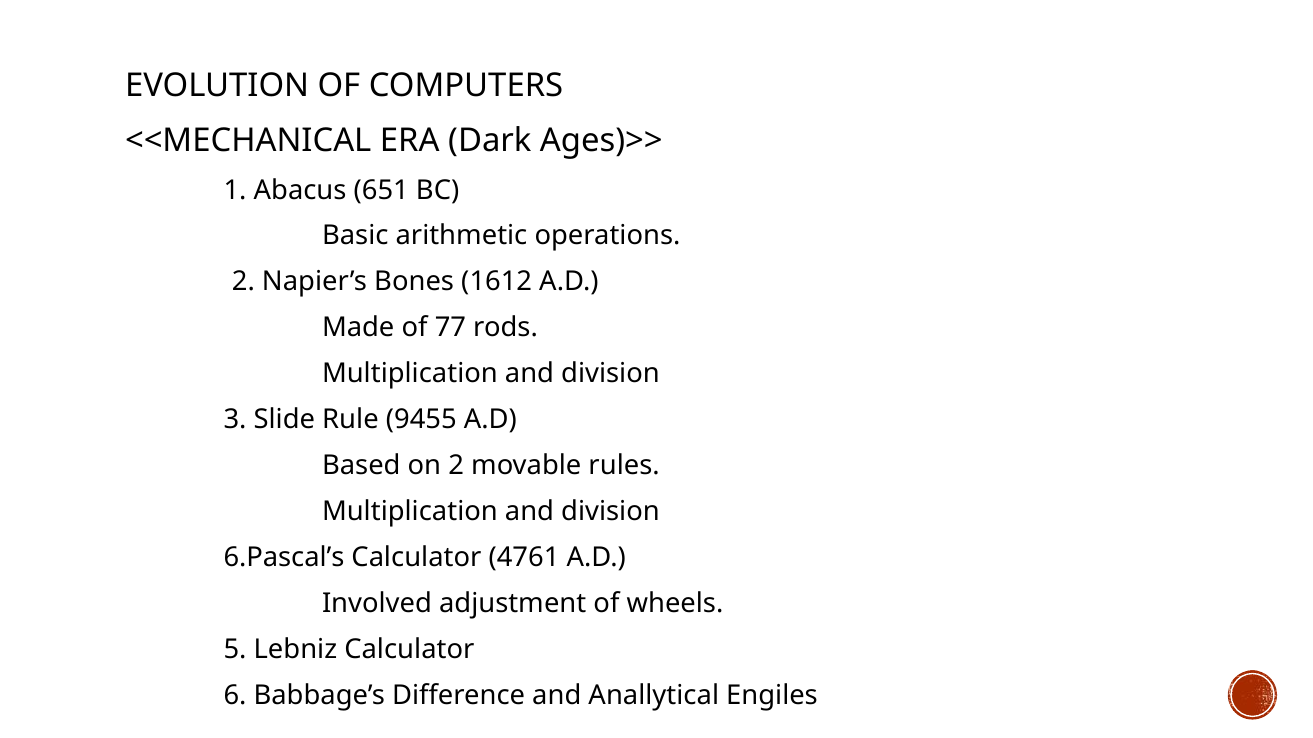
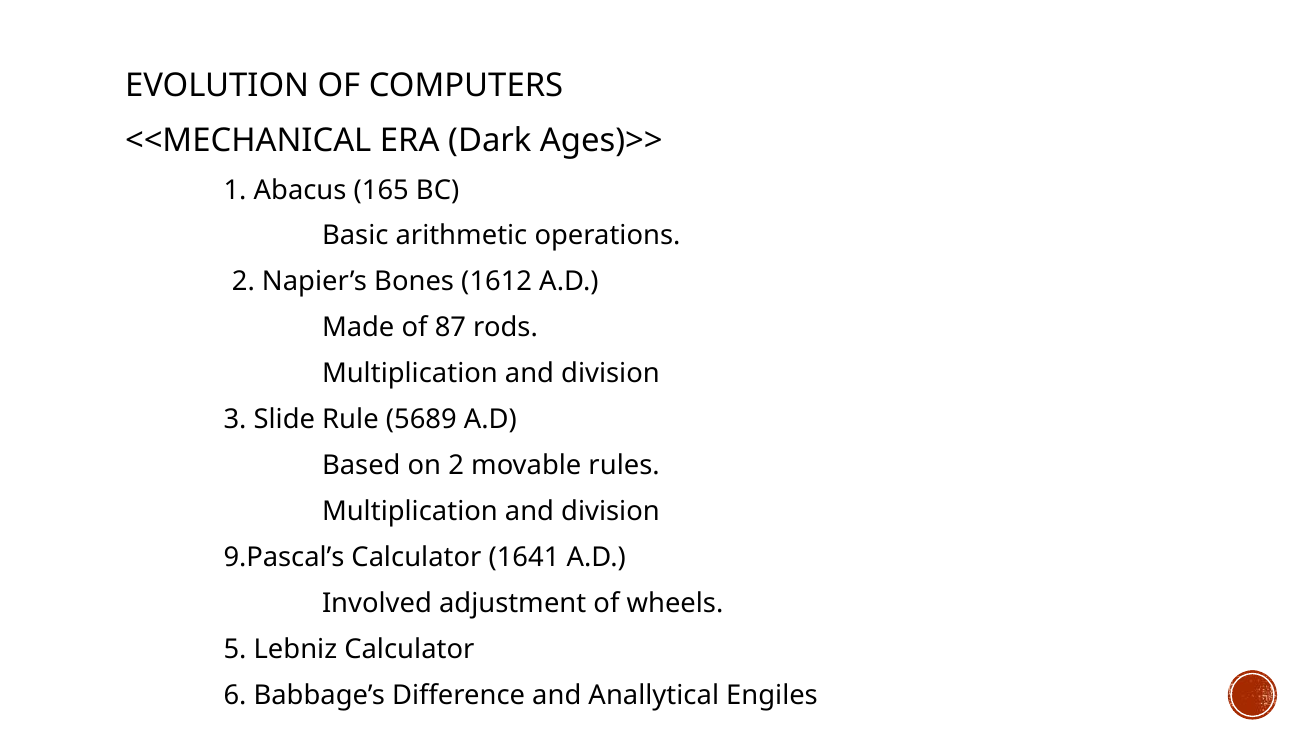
651: 651 -> 165
77: 77 -> 87
9455: 9455 -> 5689
6.Pascal’s: 6.Pascal’s -> 9.Pascal’s
4761: 4761 -> 1641
